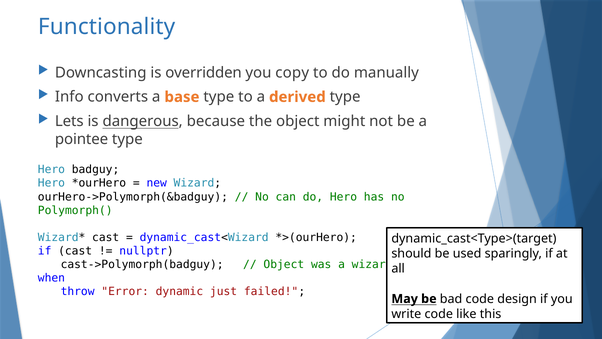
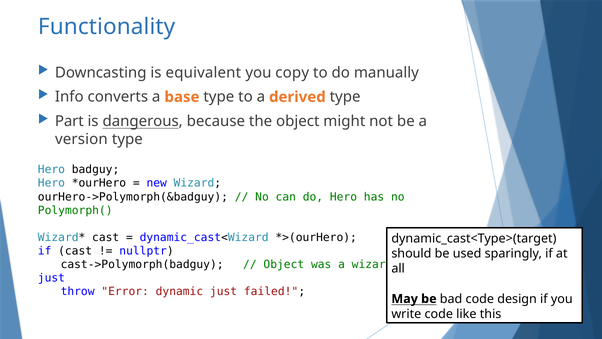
overridden: overridden -> equivalent
Lets: Lets -> Part
pointee: pointee -> version
when at (51, 278): when -> just
